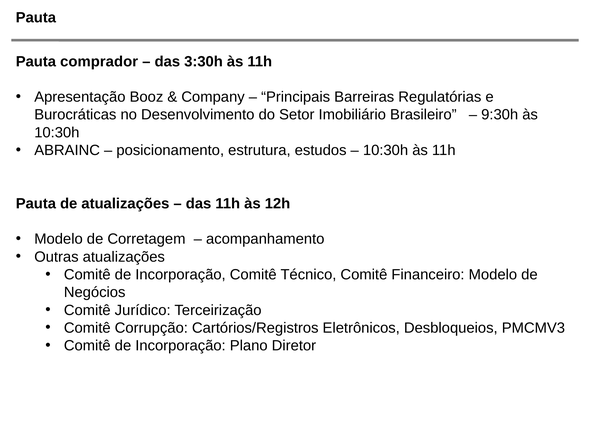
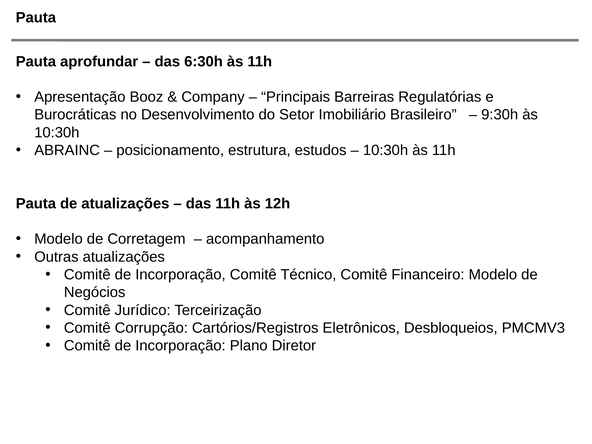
comprador: comprador -> aprofundar
3:30h: 3:30h -> 6:30h
